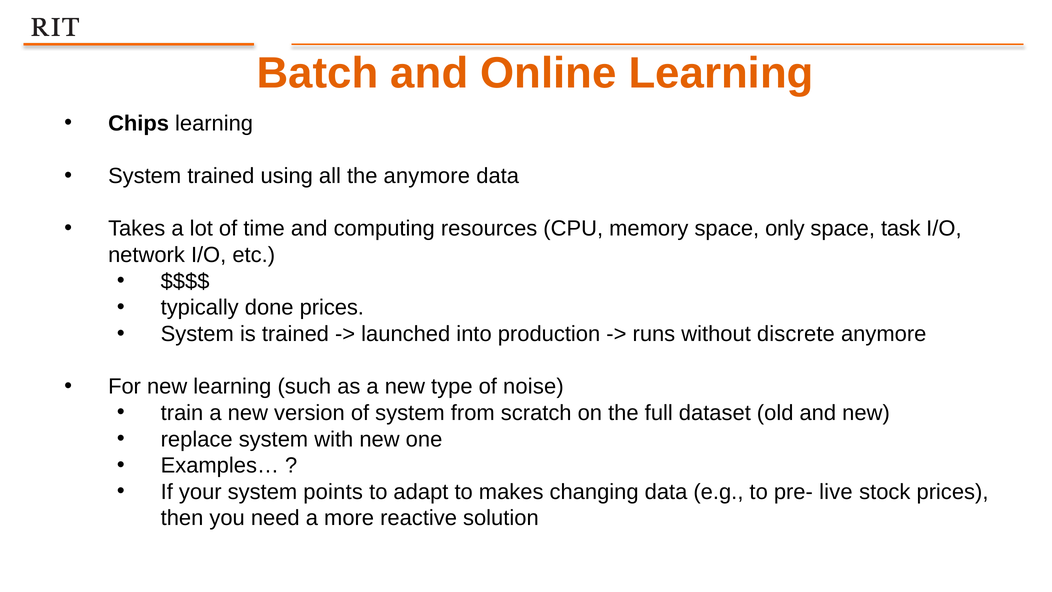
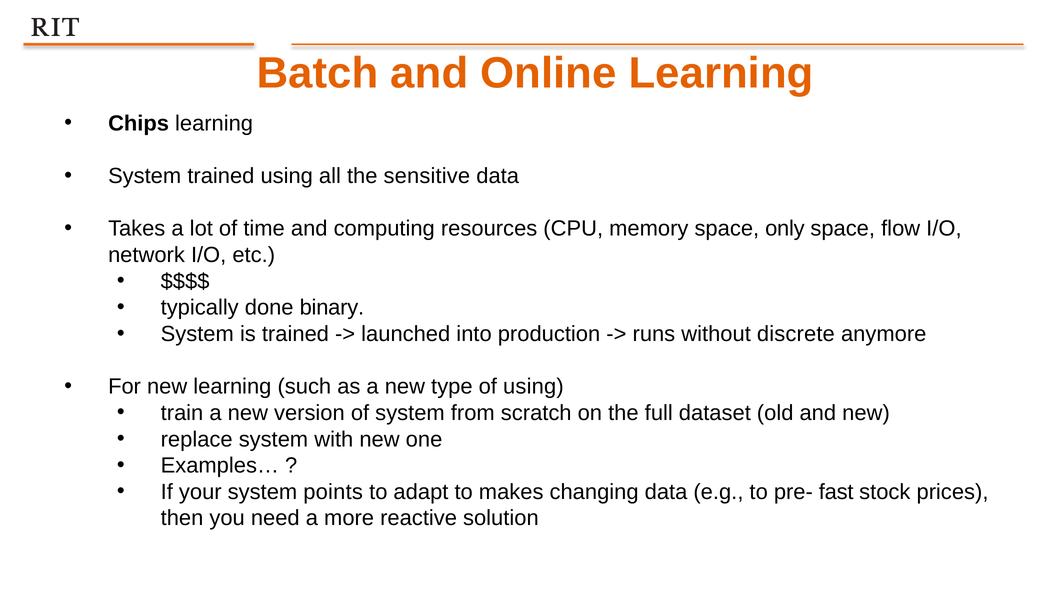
the anymore: anymore -> sensitive
task: task -> flow
done prices: prices -> binary
of noise: noise -> using
live: live -> fast
